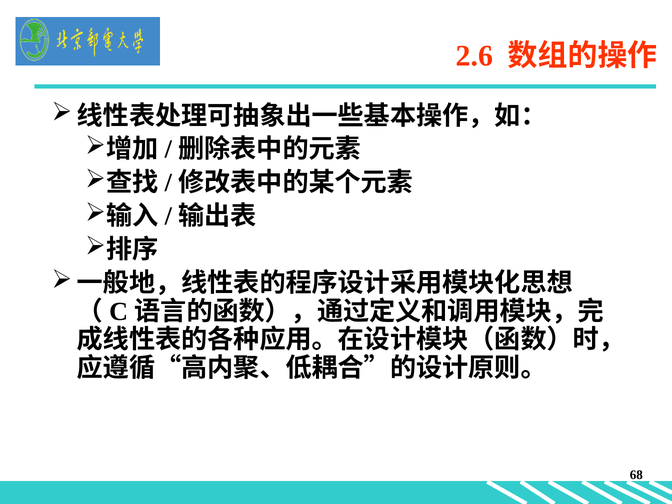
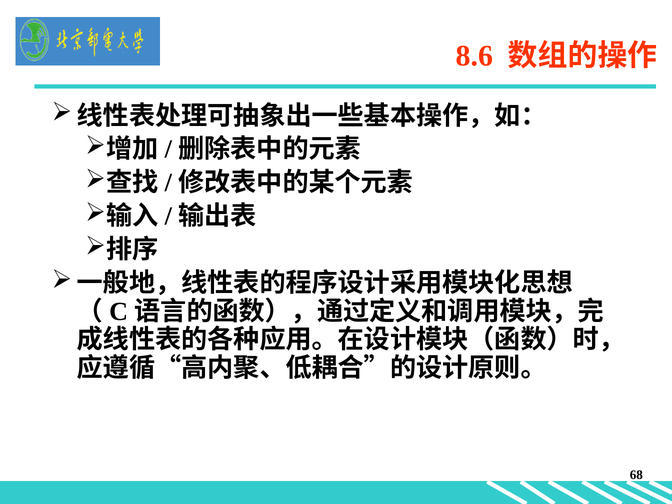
2.6: 2.6 -> 8.6
